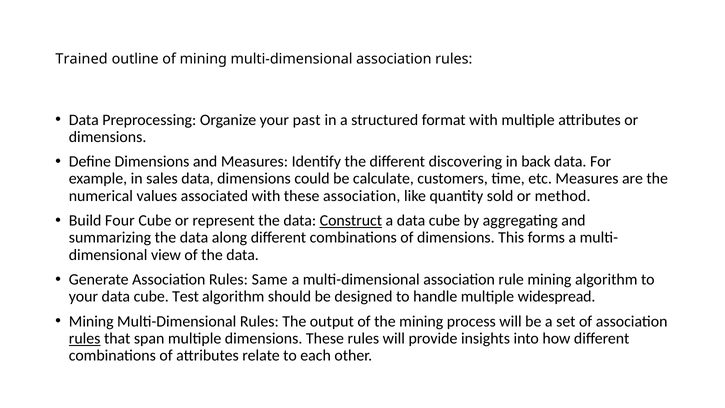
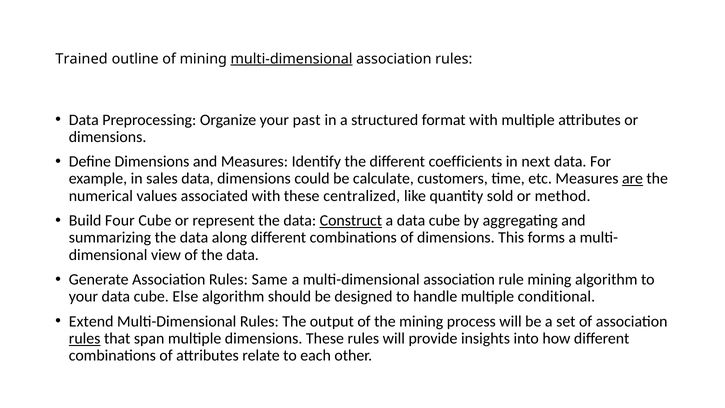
multi-dimensional at (292, 59) underline: none -> present
discovering: discovering -> coefficients
back: back -> next
are underline: none -> present
these association: association -> centralized
Test: Test -> Else
widespread: widespread -> conditional
Mining at (91, 321): Mining -> Extend
